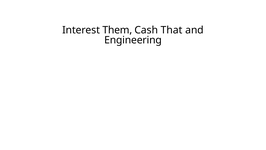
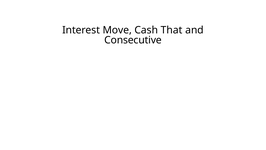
Them: Them -> Move
Engineering: Engineering -> Consecutive
